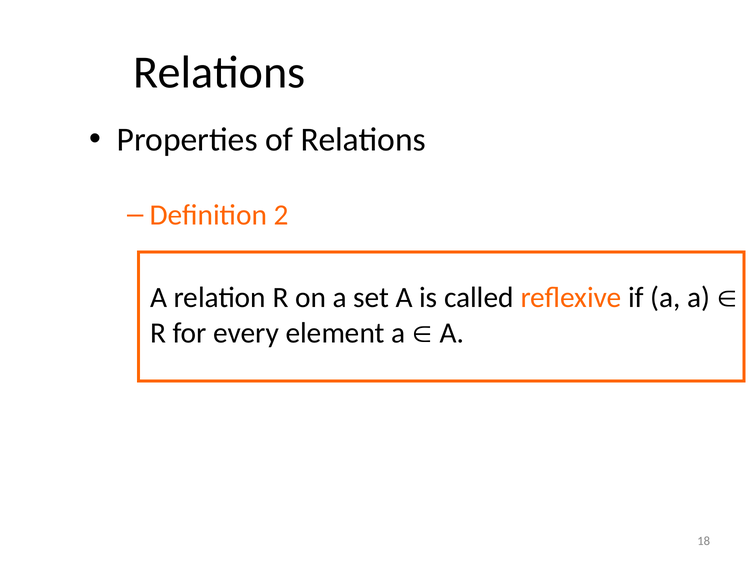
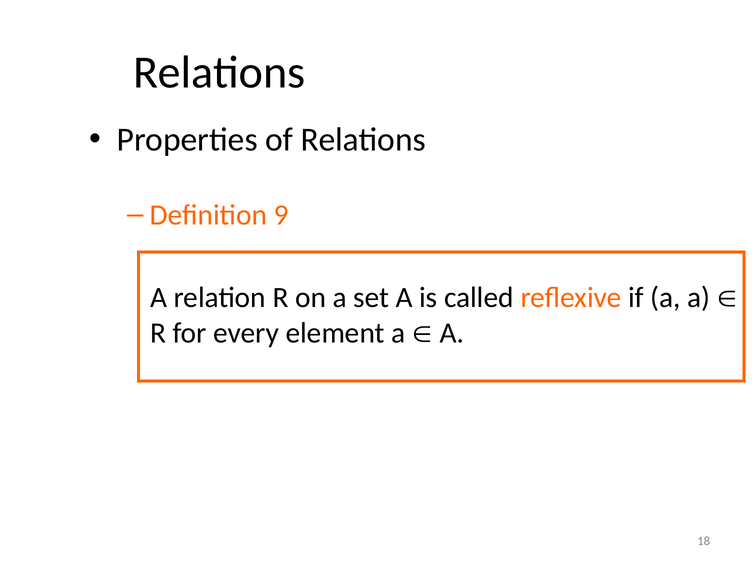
2: 2 -> 9
